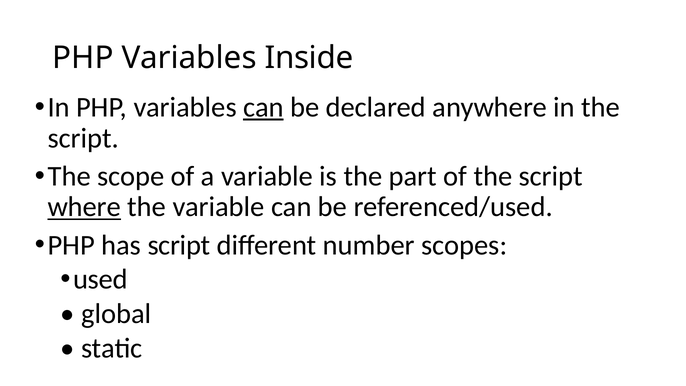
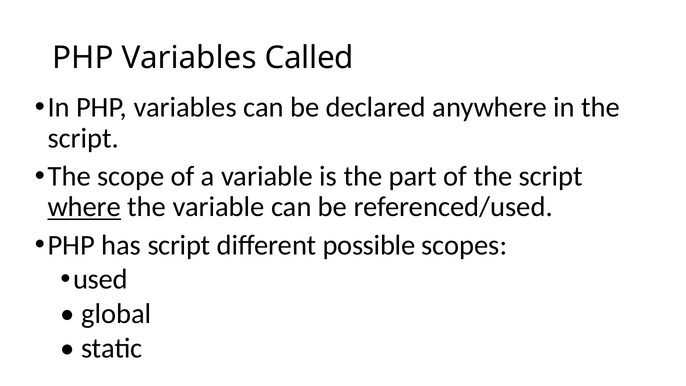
Inside: Inside -> Called
can at (263, 107) underline: present -> none
number: number -> possible
